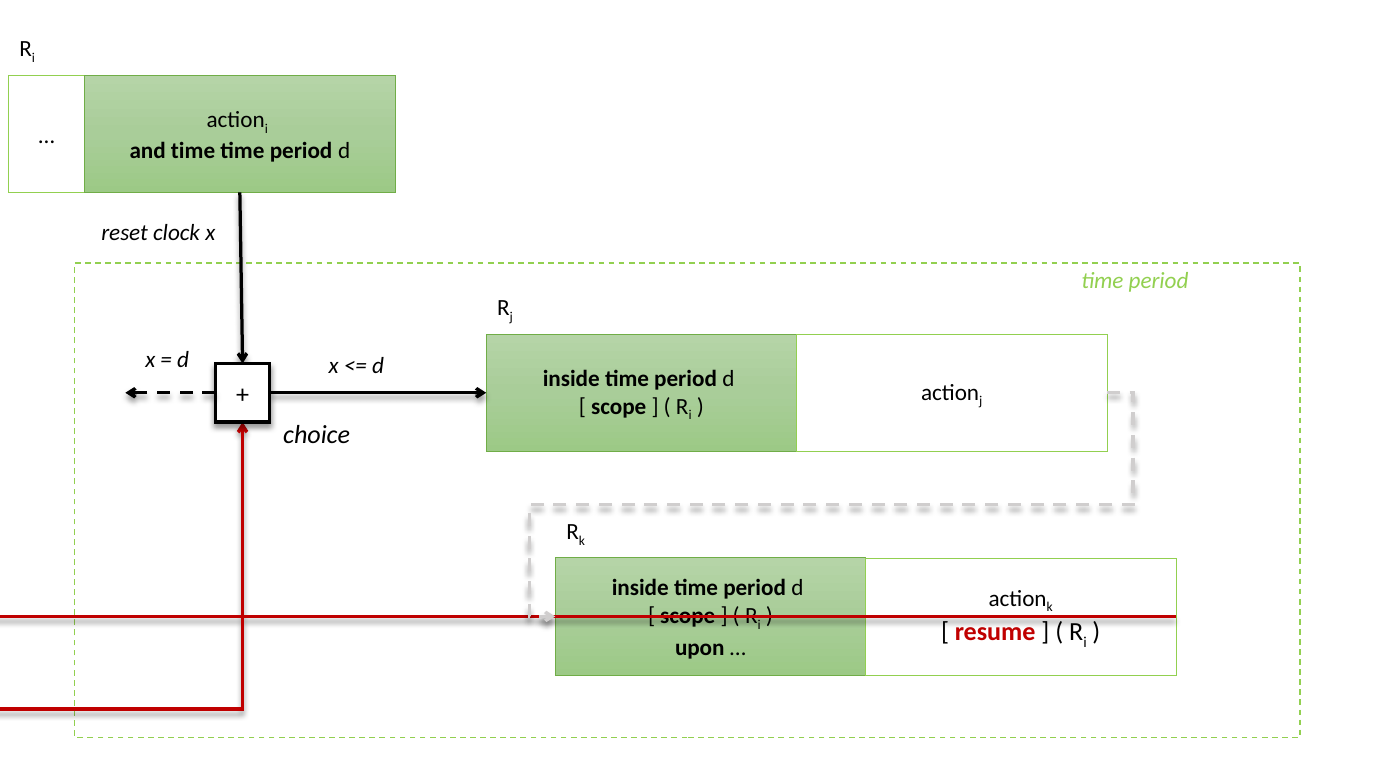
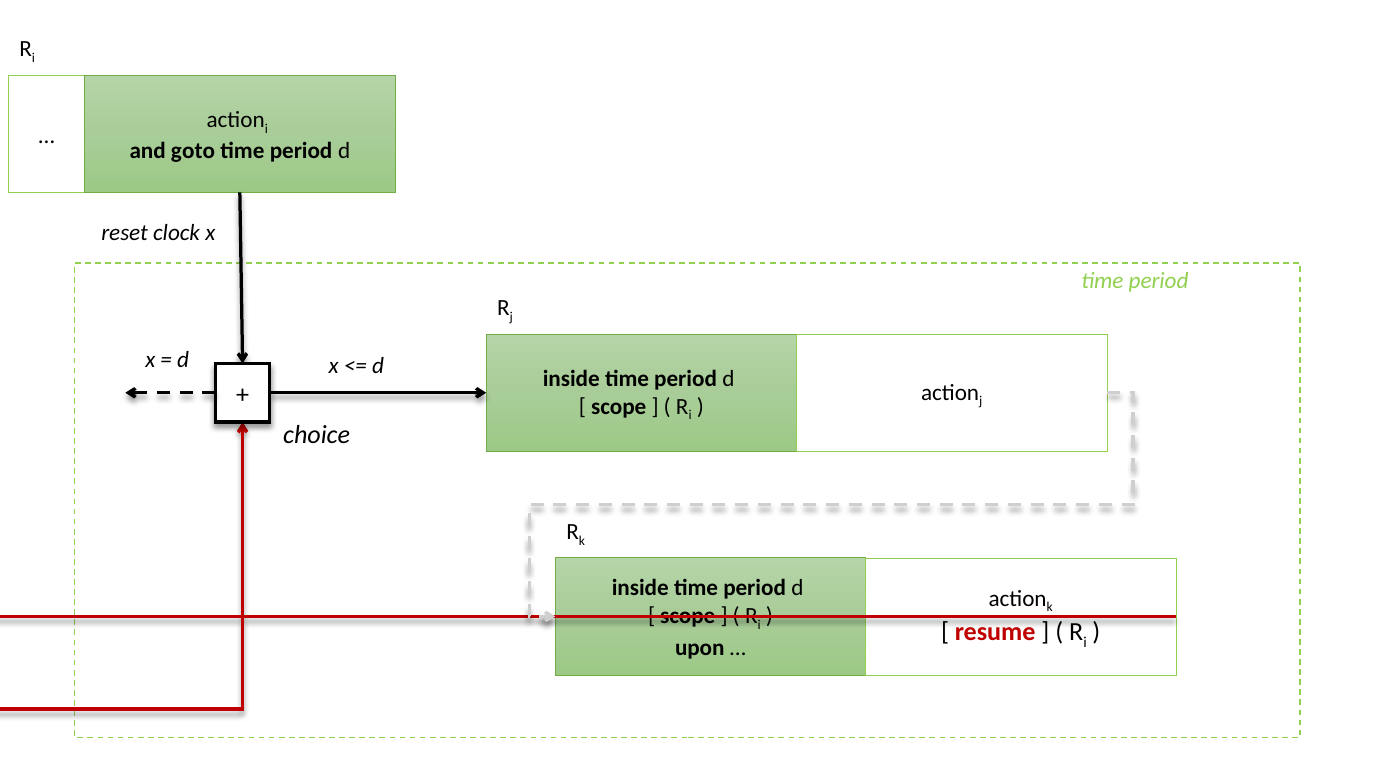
and time: time -> goto
